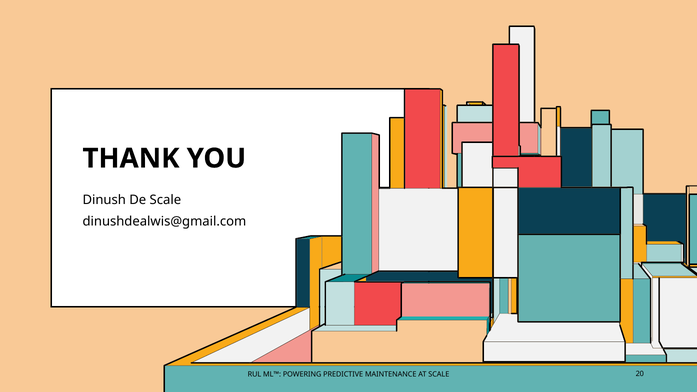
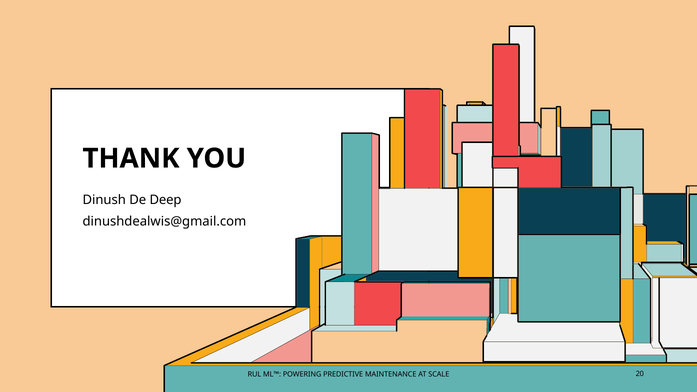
De Scale: Scale -> Deep
